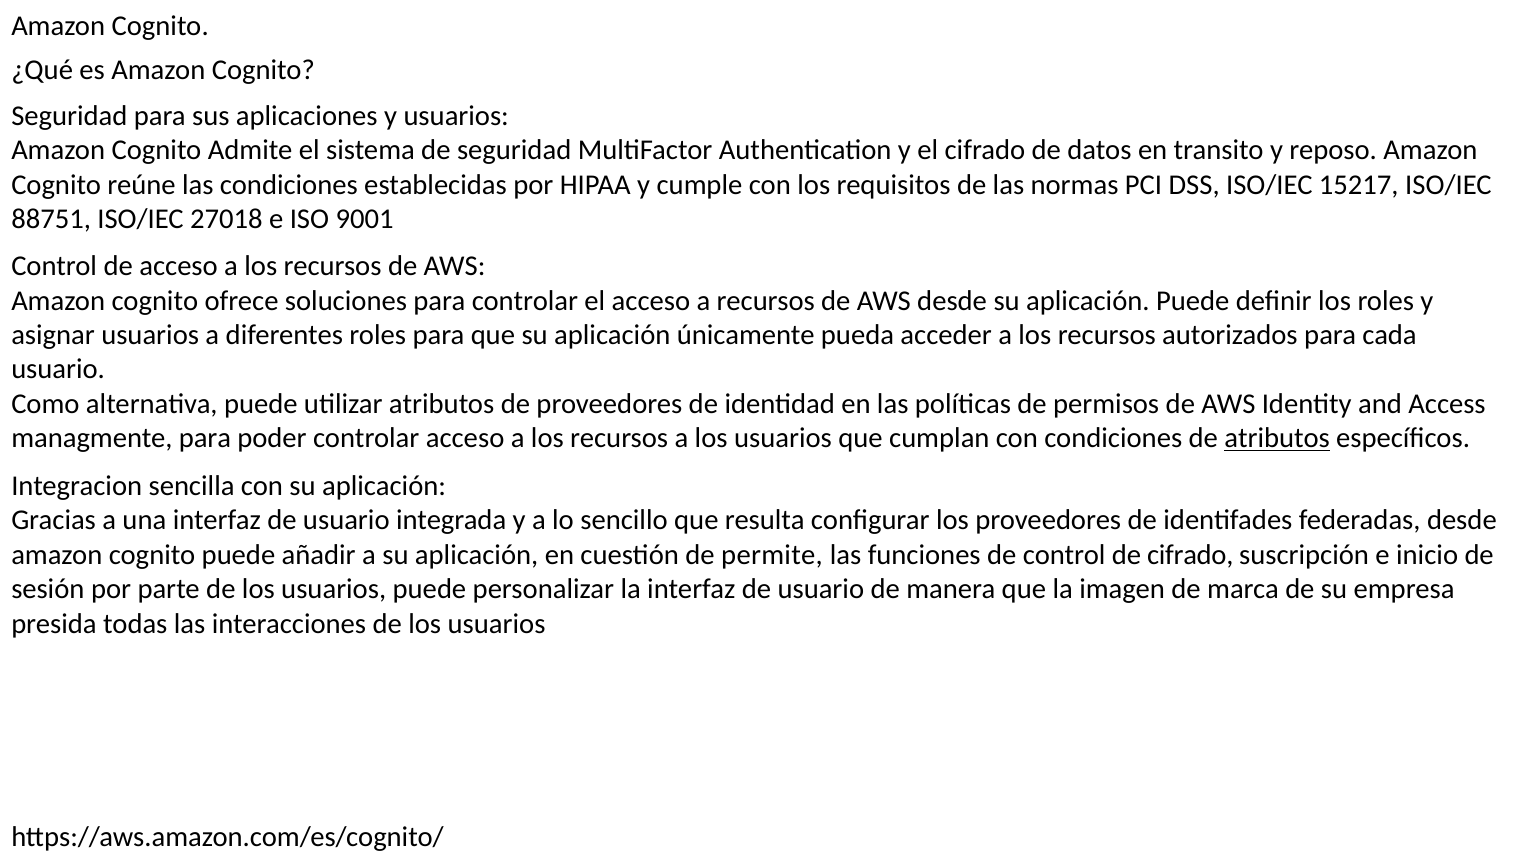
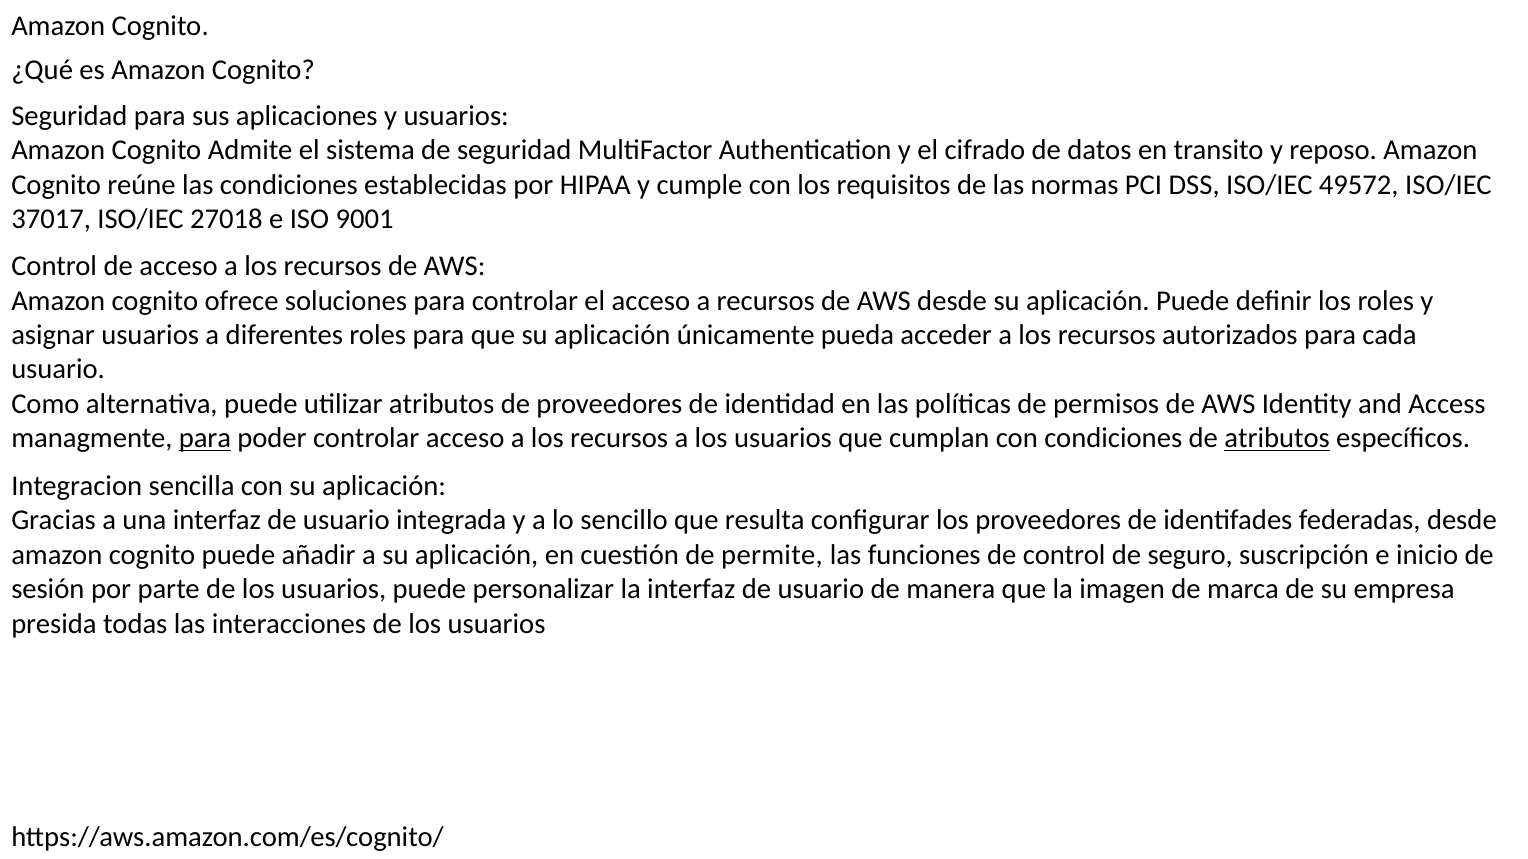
15217: 15217 -> 49572
88751: 88751 -> 37017
para at (205, 438) underline: none -> present
de cifrado: cifrado -> seguro
